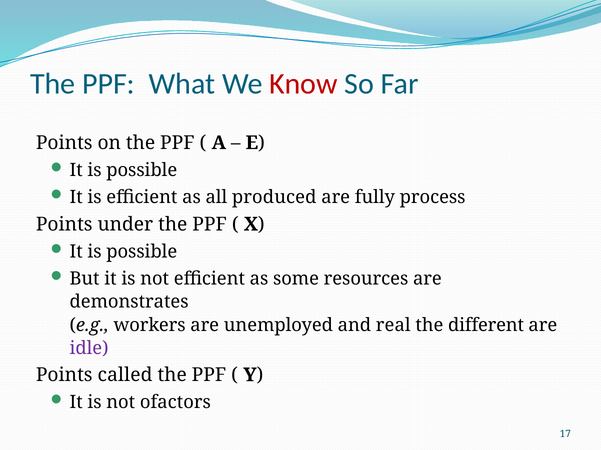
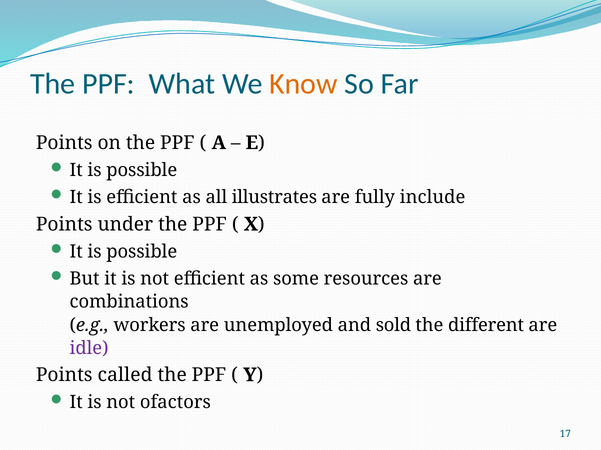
Know colour: red -> orange
produced: produced -> illustrates
process: process -> include
demonstrates: demonstrates -> combinations
real: real -> sold
